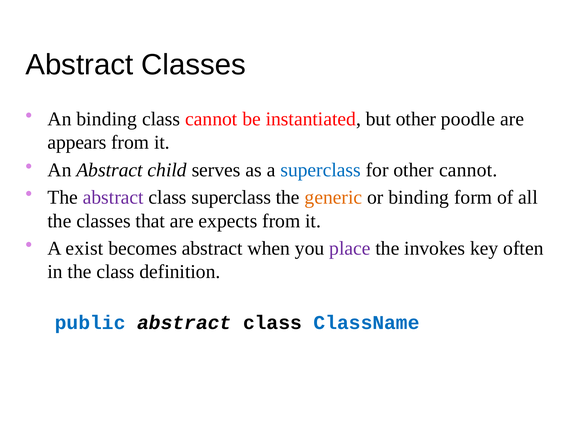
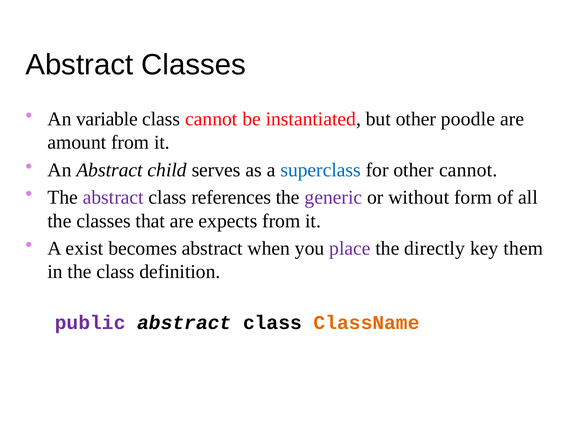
An binding: binding -> variable
appears: appears -> amount
class superclass: superclass -> references
generic colour: orange -> purple
or binding: binding -> without
invokes: invokes -> directly
often: often -> them
public colour: blue -> purple
ClassName colour: blue -> orange
